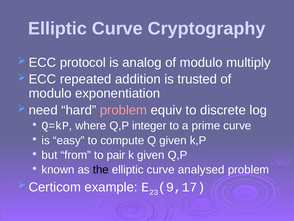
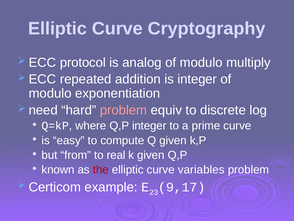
is trusted: trusted -> integer
pair: pair -> real
the colour: black -> red
analysed: analysed -> variables
